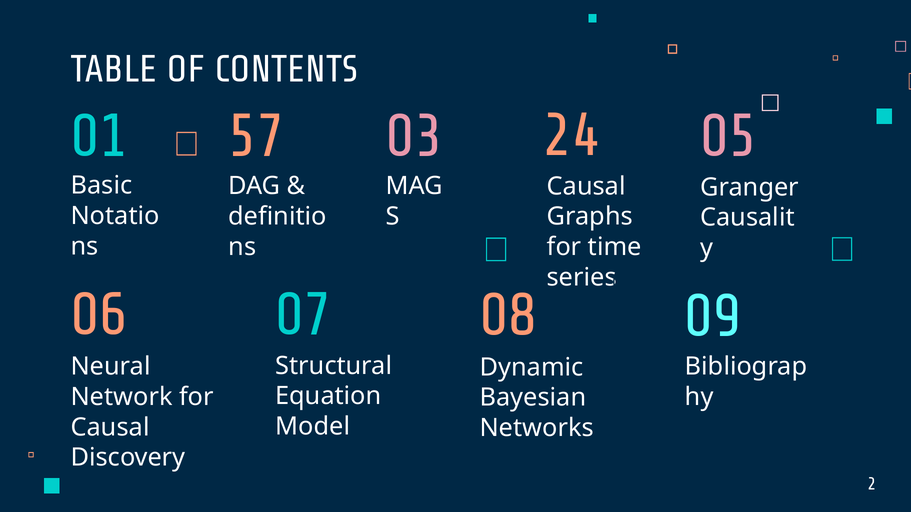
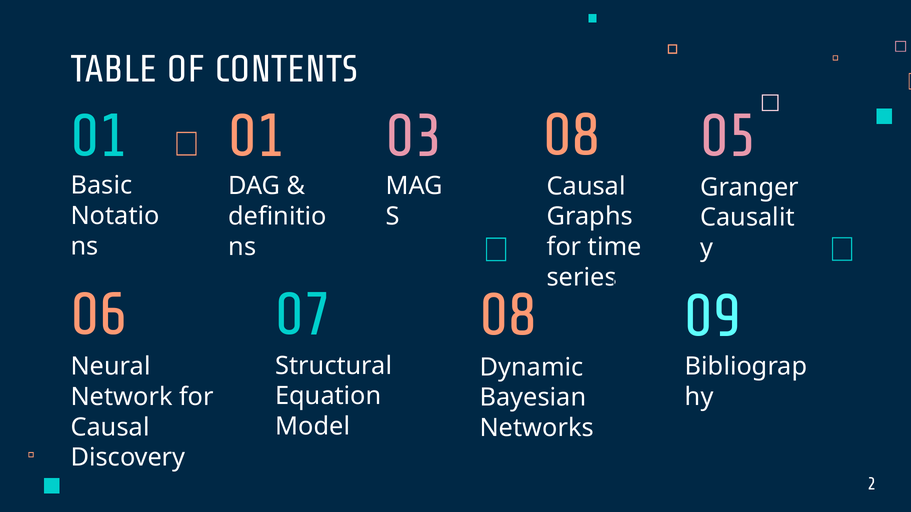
01 57: 57 -> 01
03 24: 24 -> 08
